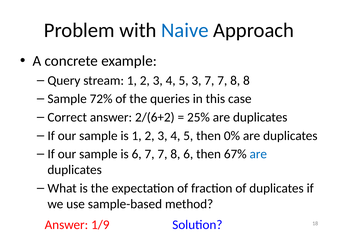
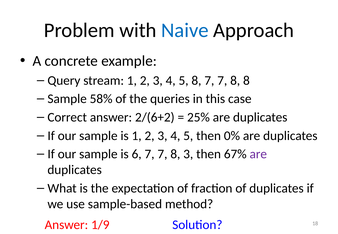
5 3: 3 -> 8
72%: 72% -> 58%
8 6: 6 -> 3
are at (258, 154) colour: blue -> purple
